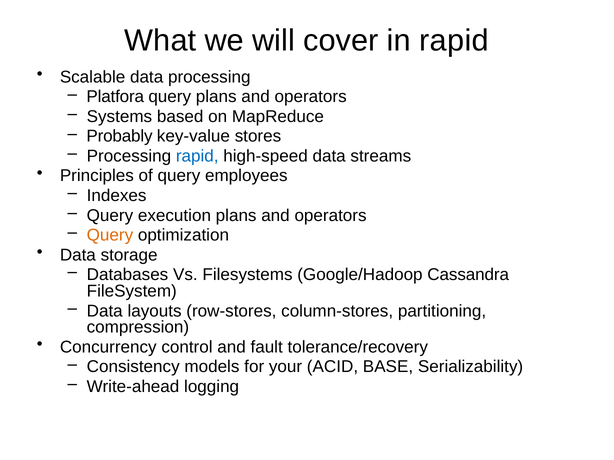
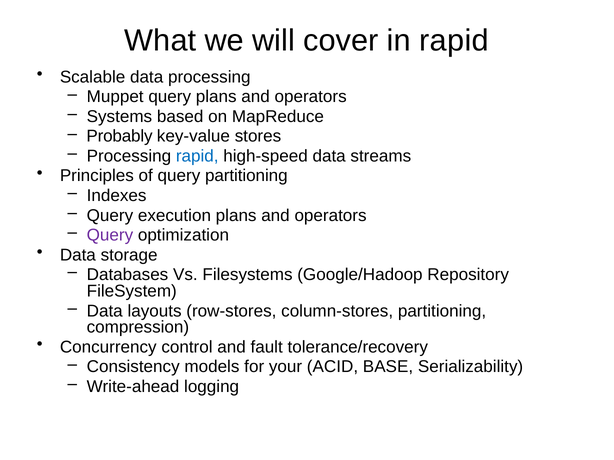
Platfora: Platfora -> Muppet
query employees: employees -> partitioning
Query at (110, 235) colour: orange -> purple
Cassandra: Cassandra -> Repository
